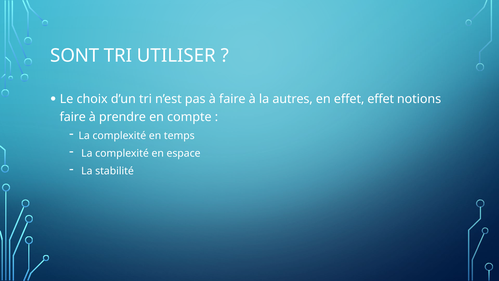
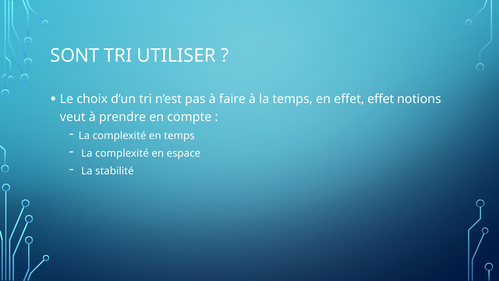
la autres: autres -> temps
faire at (73, 117): faire -> veut
